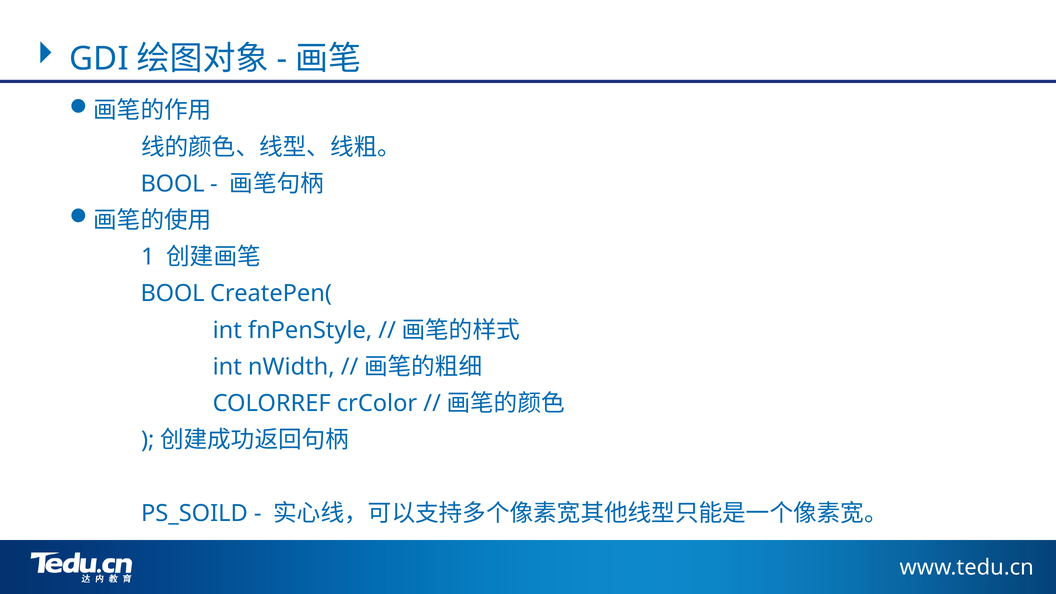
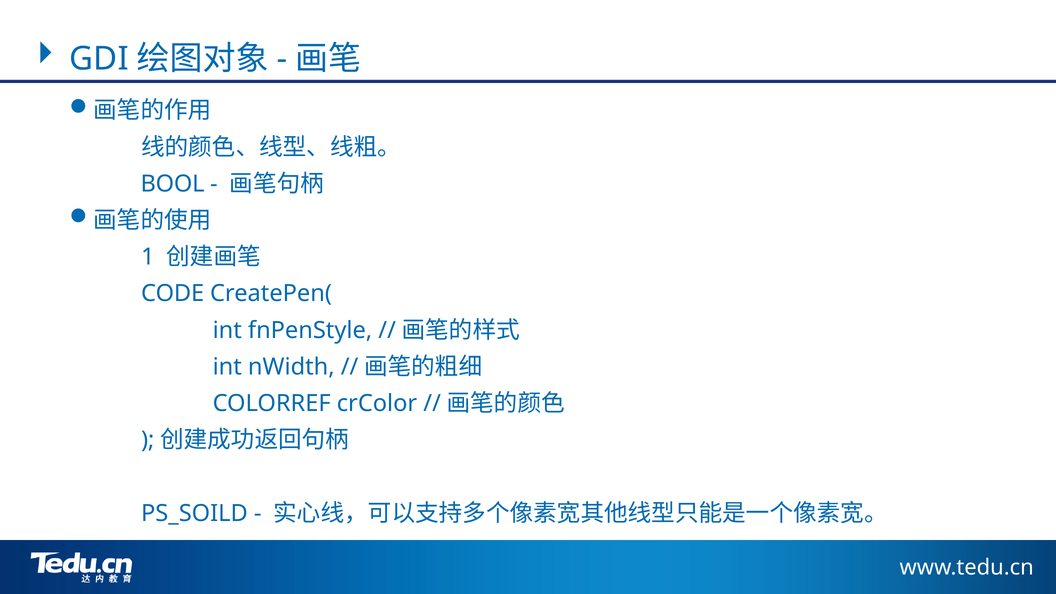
BOOL at (173, 294): BOOL -> CODE
